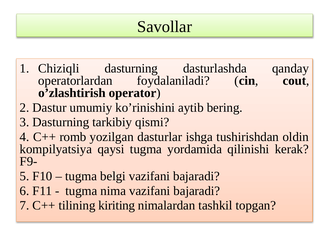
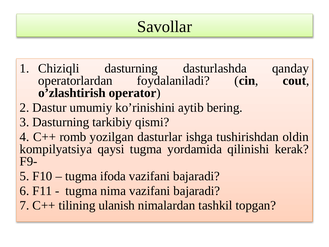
belgi: belgi -> ifoda
kiriting: kiriting -> ulanish
